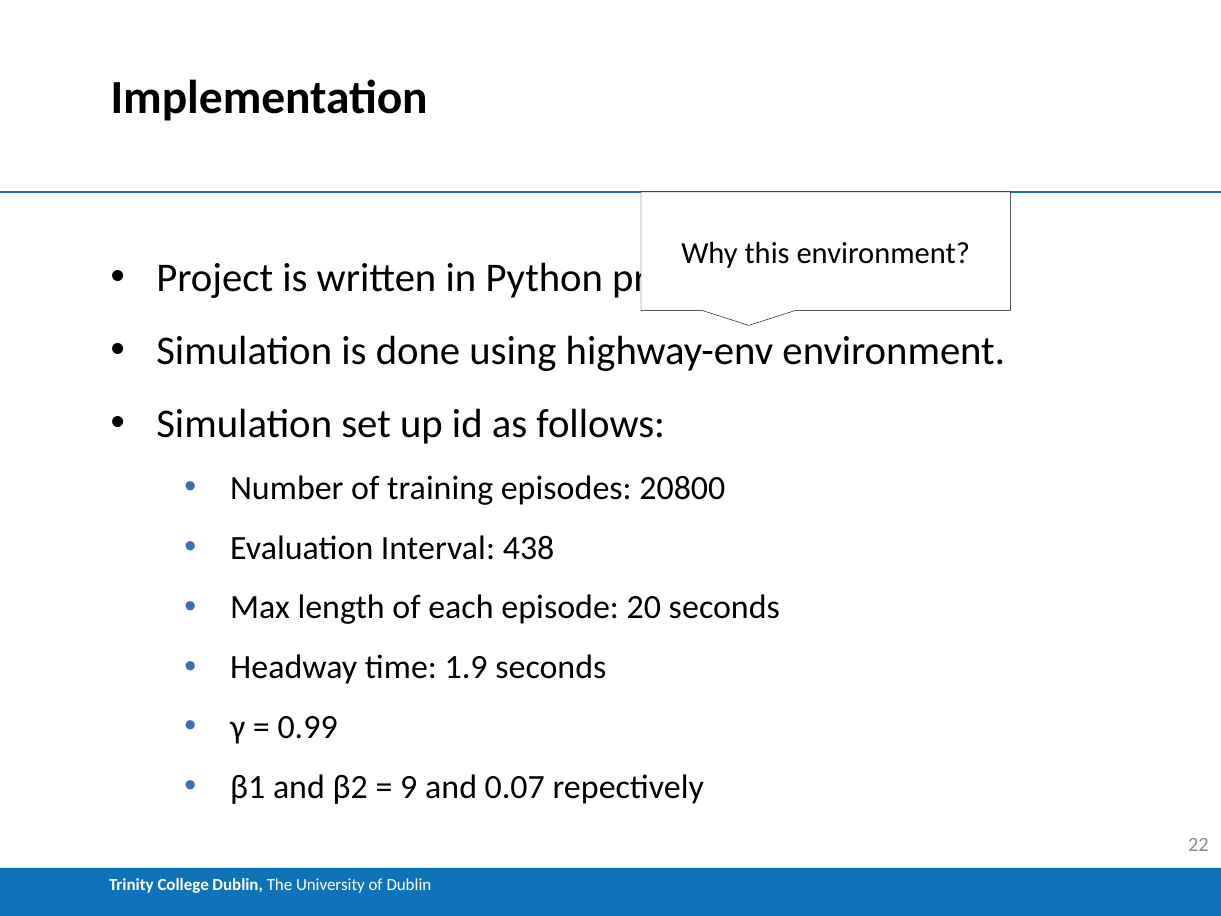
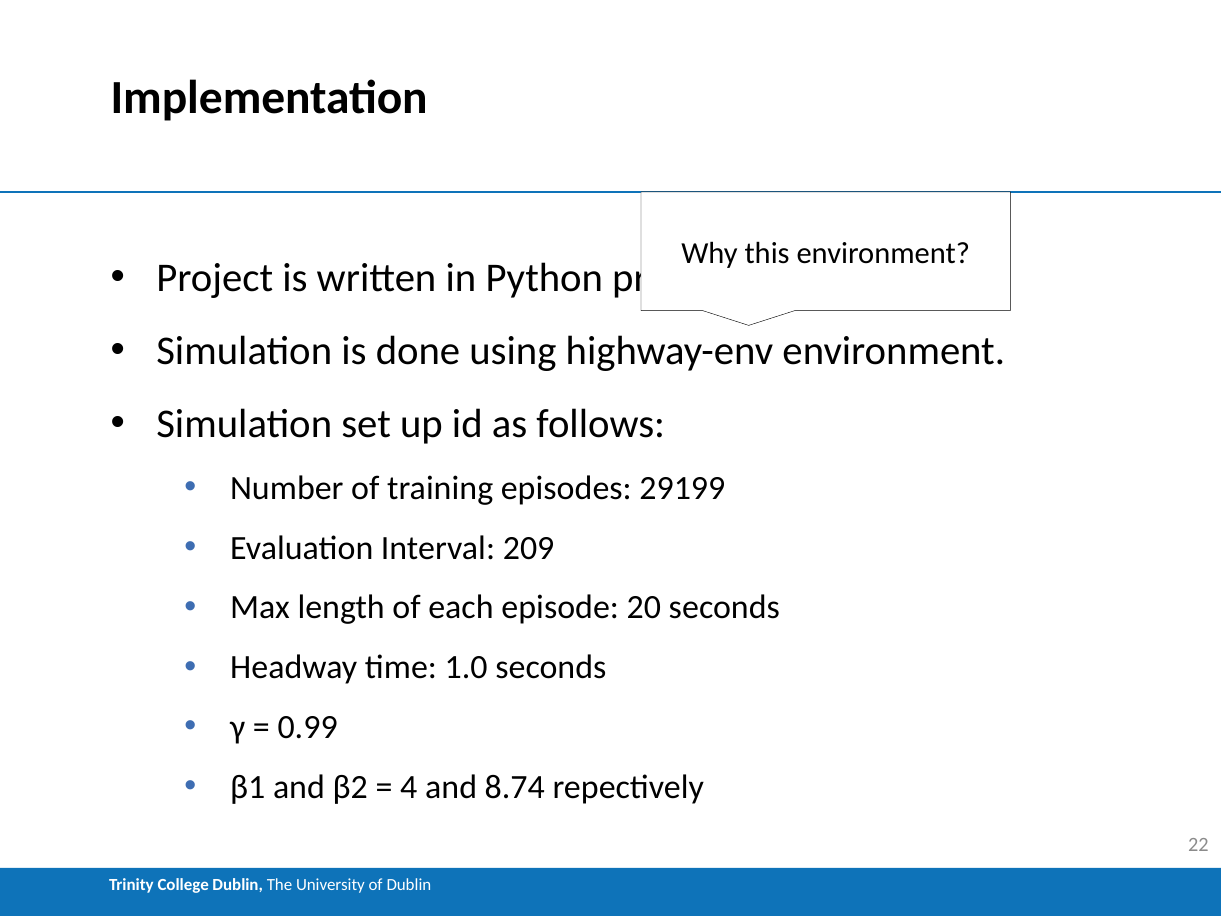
20800: 20800 -> 29199
438: 438 -> 209
1.9: 1.9 -> 1.0
9: 9 -> 4
0.07: 0.07 -> 8.74
